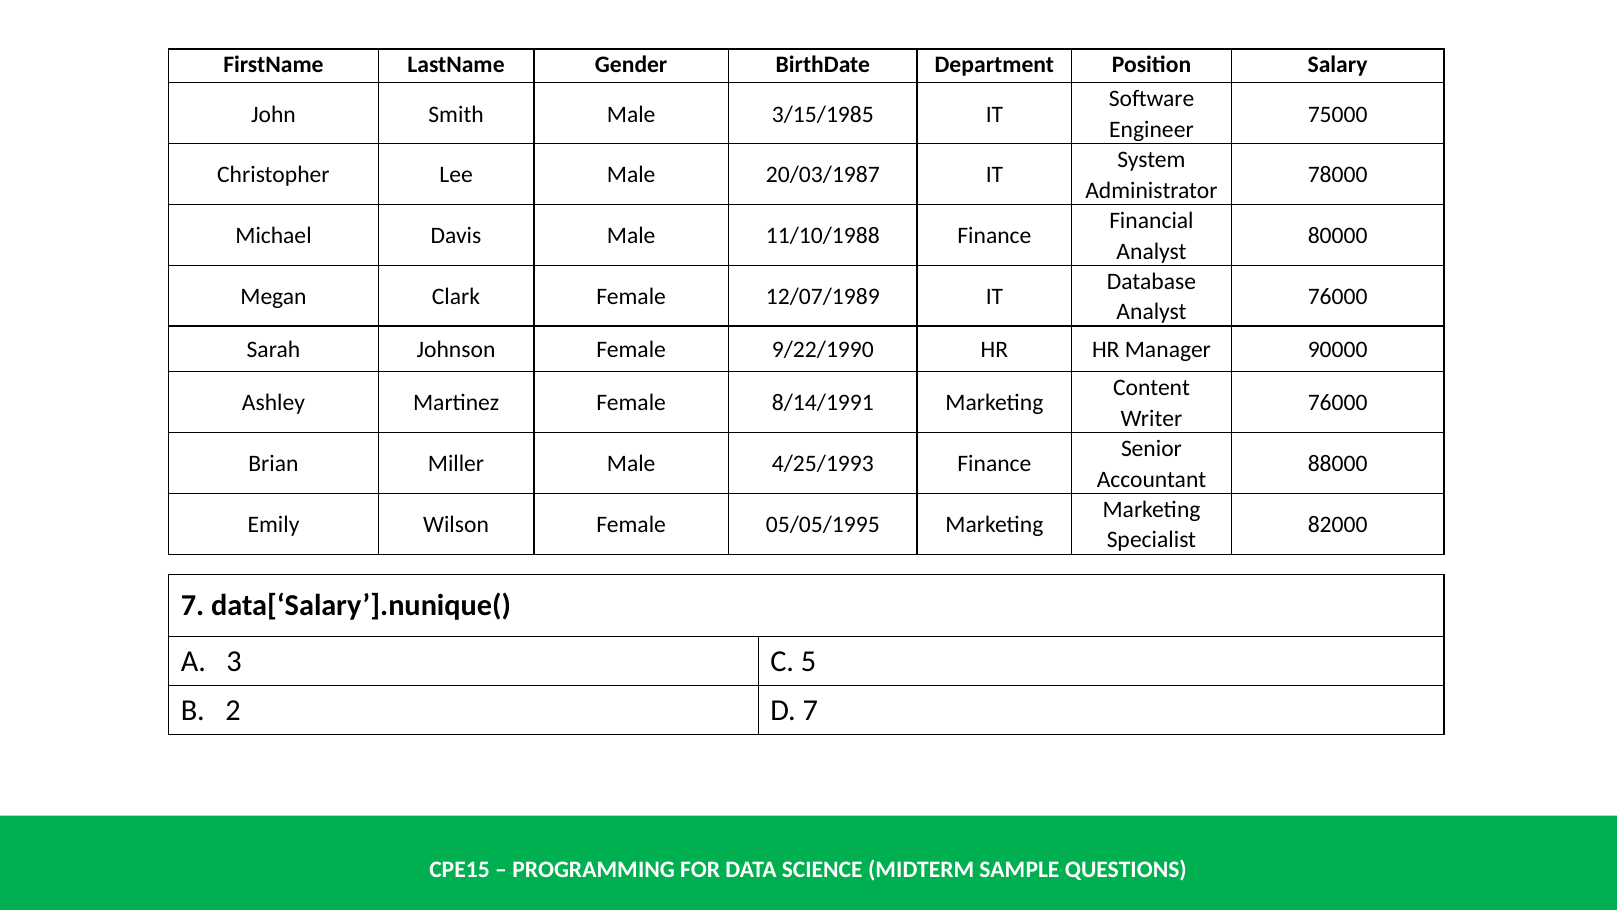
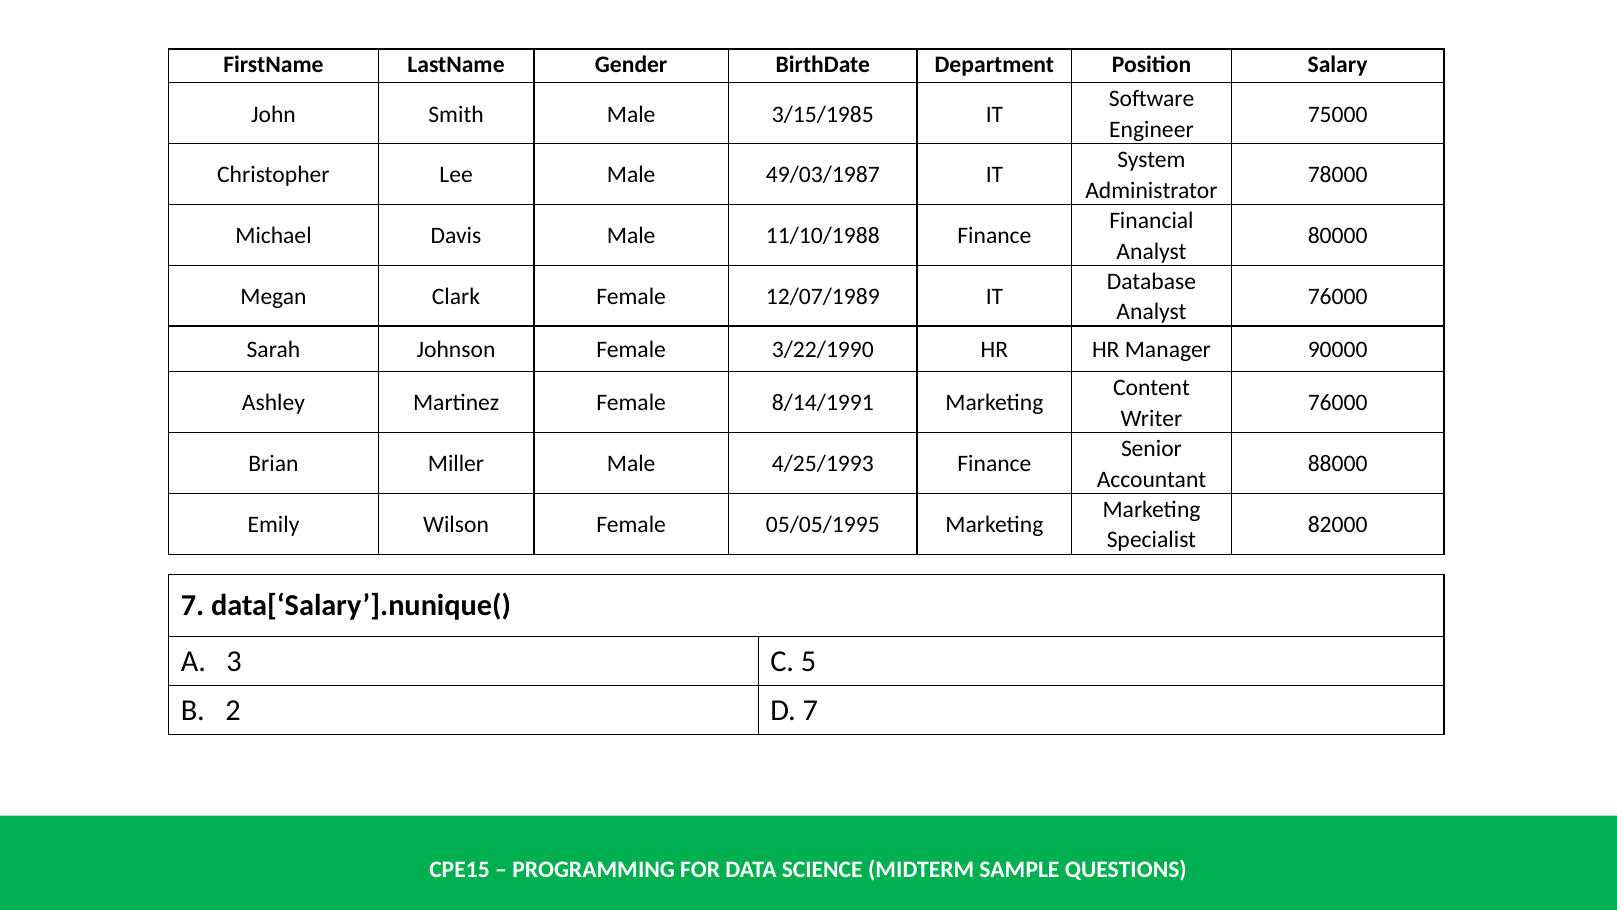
20/03/1987: 20/03/1987 -> 49/03/1987
9/22/1990: 9/22/1990 -> 3/22/1990
